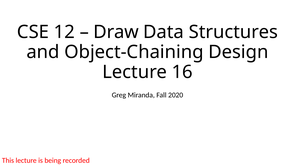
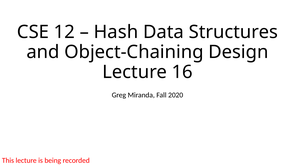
Draw: Draw -> Hash
